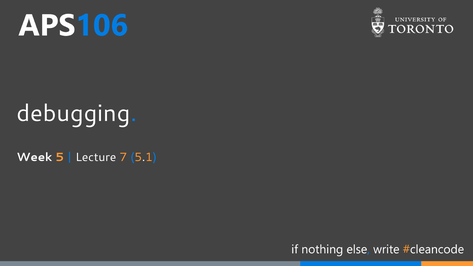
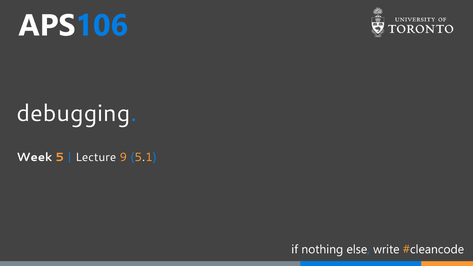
7: 7 -> 9
